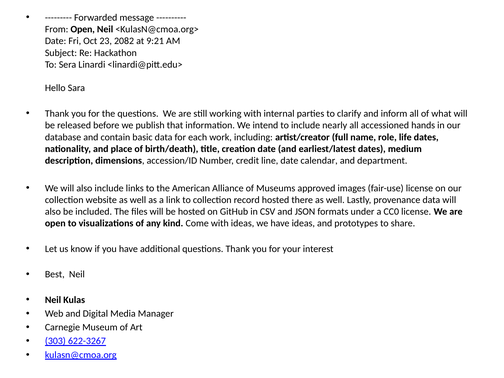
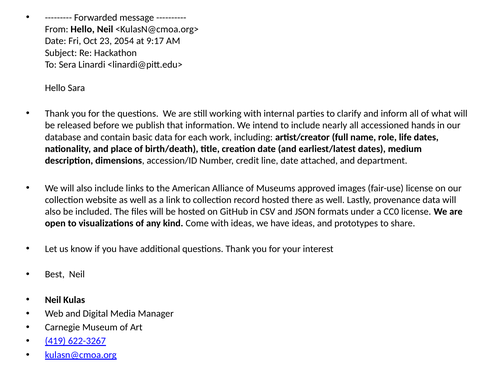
From Open: Open -> Hello
2082: 2082 -> 2054
9:21: 9:21 -> 9:17
calendar: calendar -> attached
303: 303 -> 419
